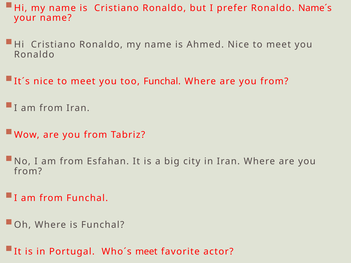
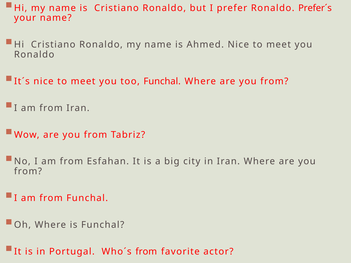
Name´s: Name´s -> Prefer´s
Who´s meet: meet -> from
